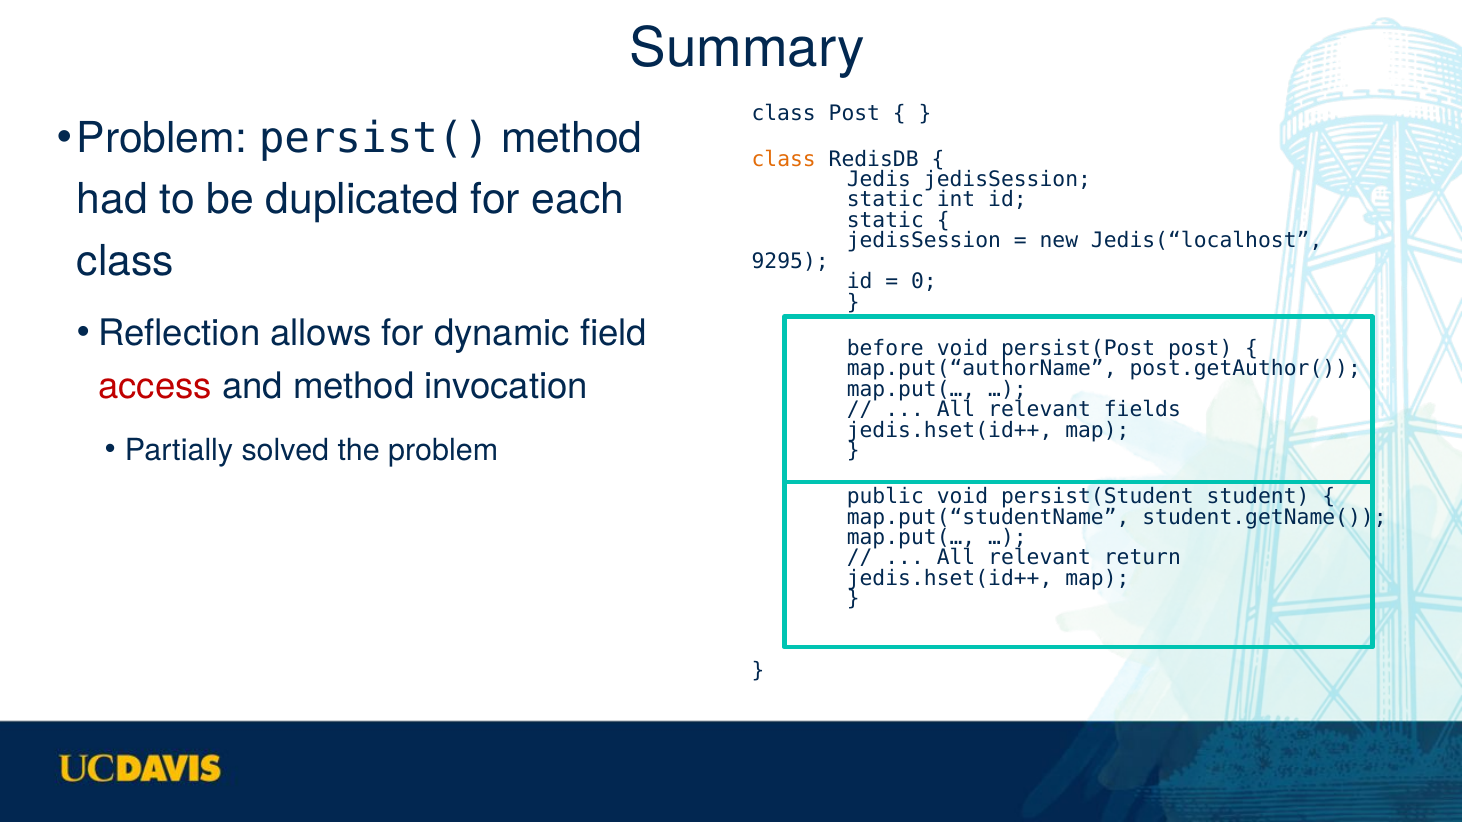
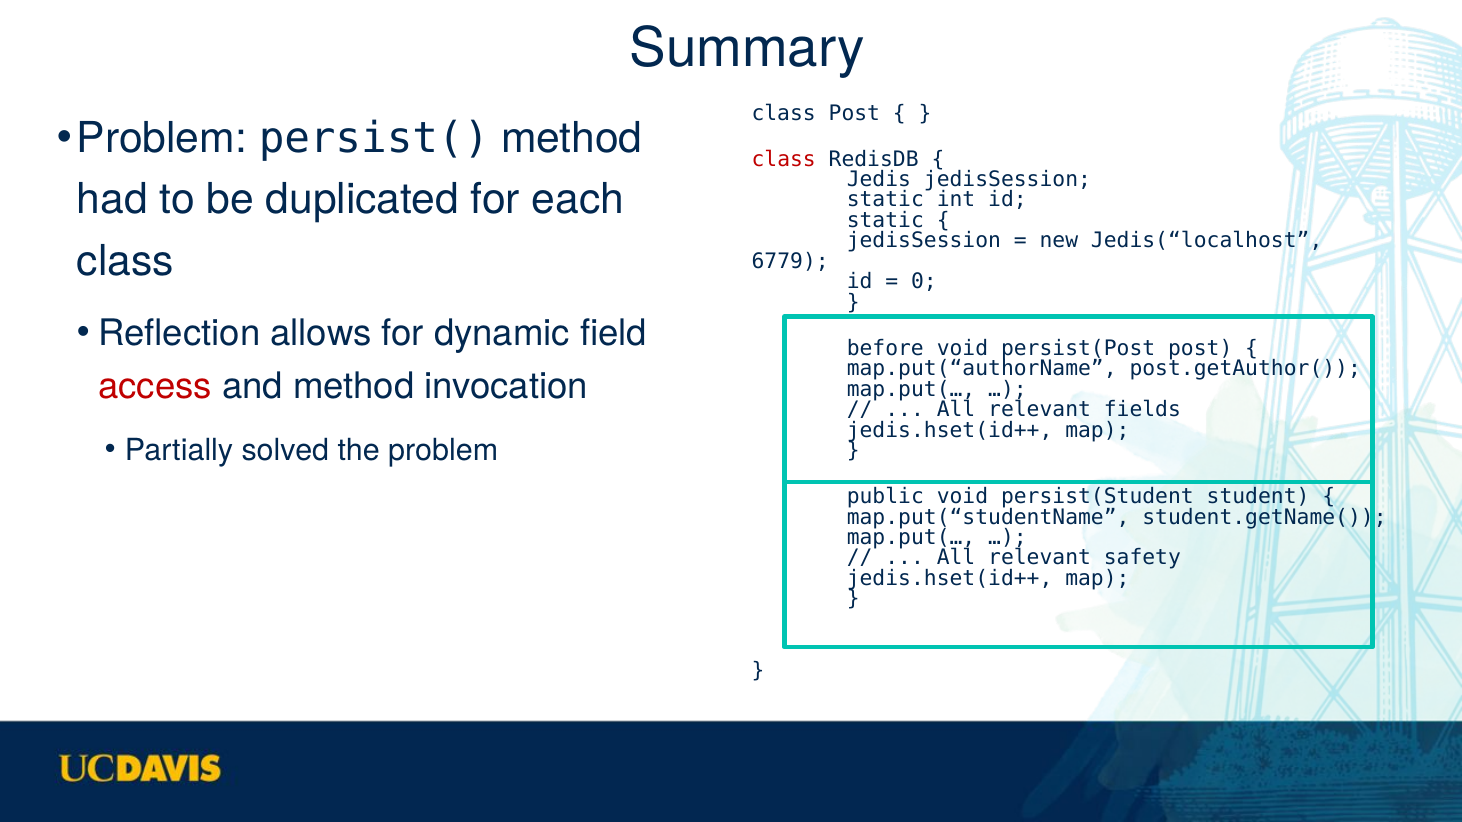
class at (784, 159) colour: orange -> red
9295: 9295 -> 6779
return: return -> safety
